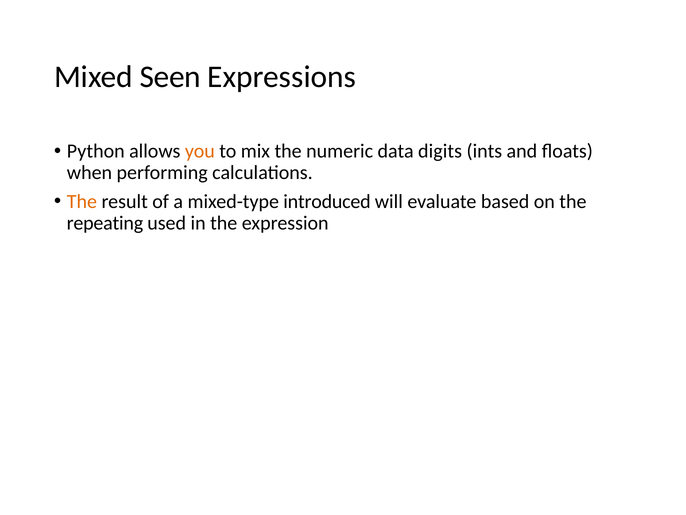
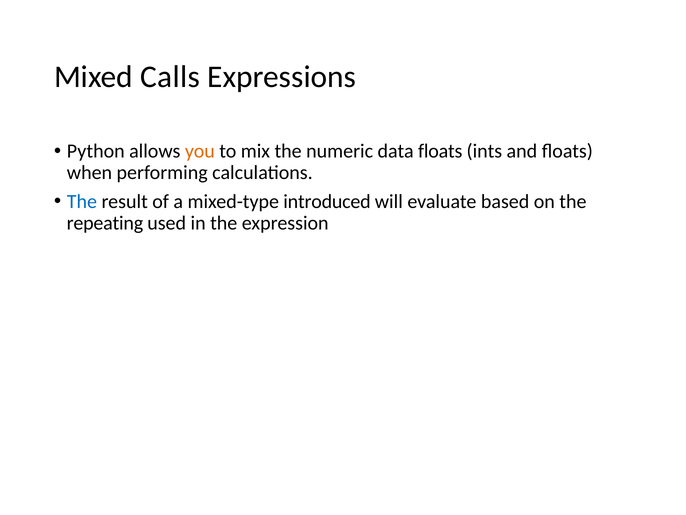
Seen: Seen -> Calls
data digits: digits -> floats
The at (82, 201) colour: orange -> blue
